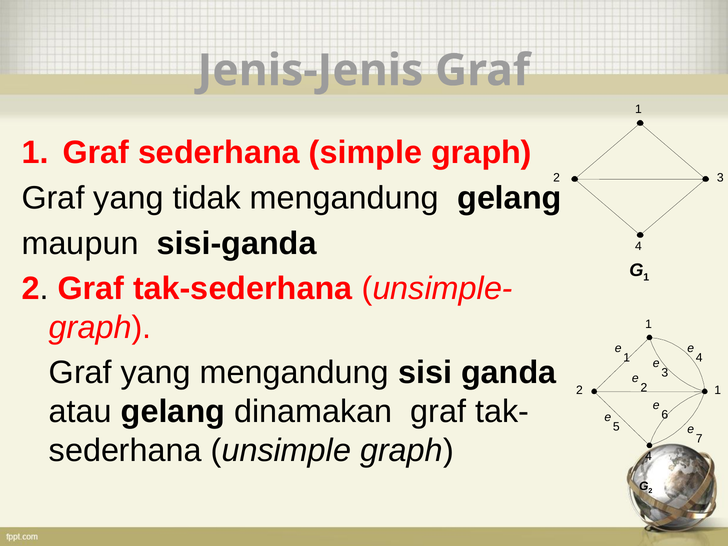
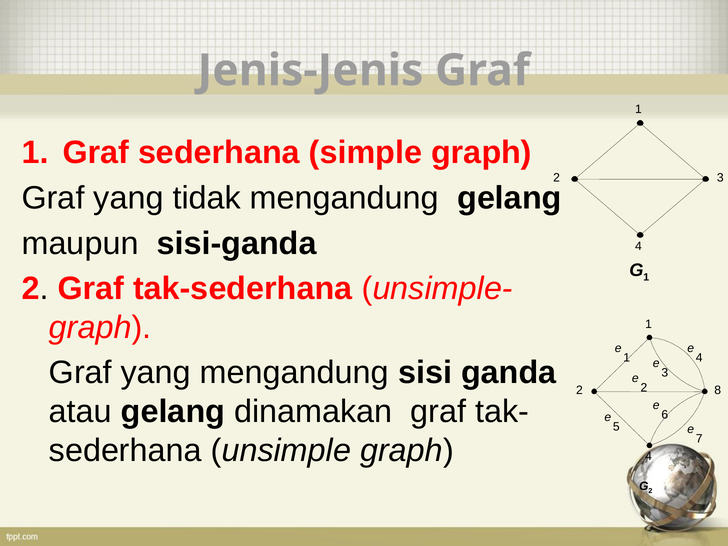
2 1: 1 -> 8
